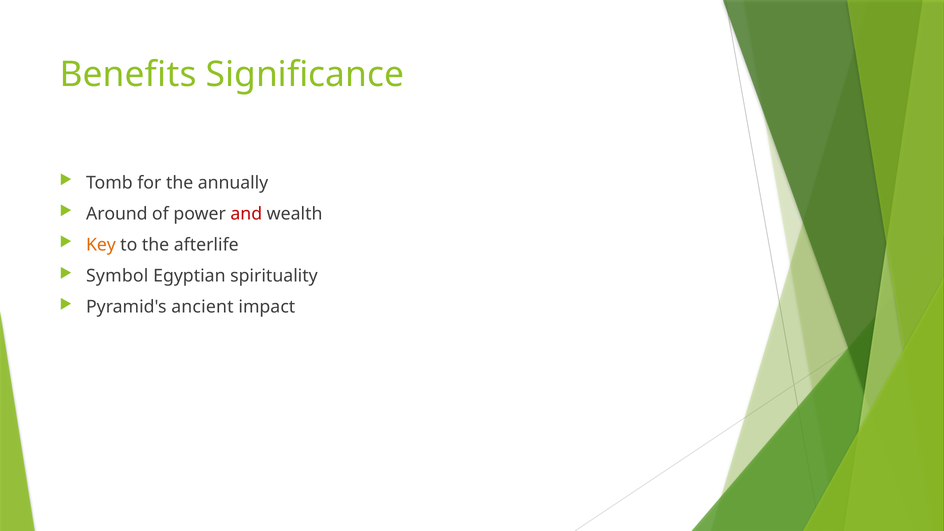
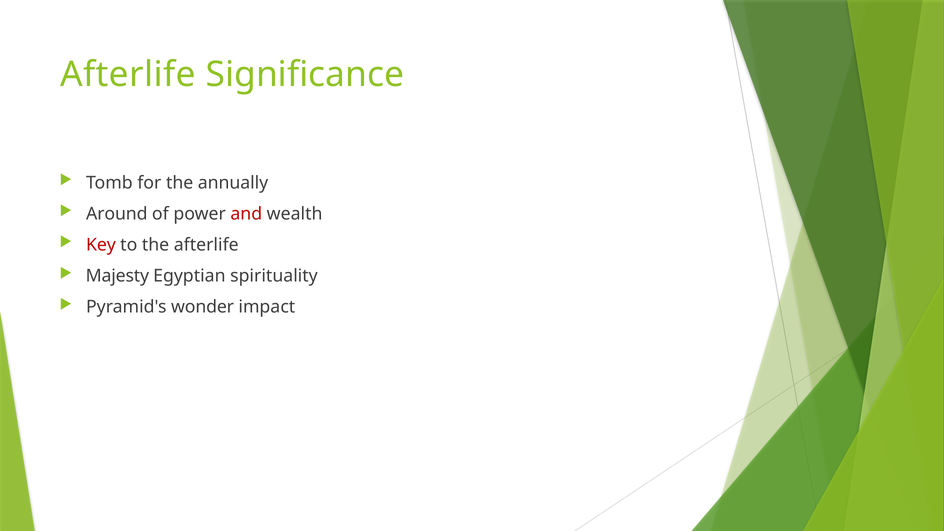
Benefits at (128, 74): Benefits -> Afterlife
Key colour: orange -> red
Symbol: Symbol -> Majesty
ancient: ancient -> wonder
